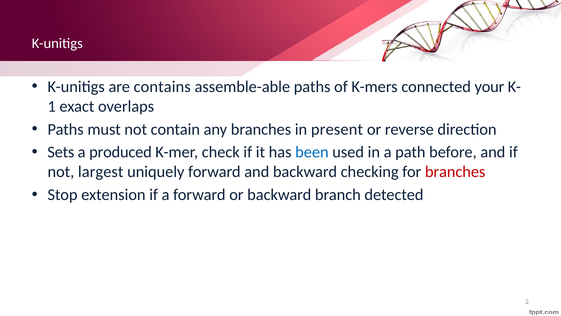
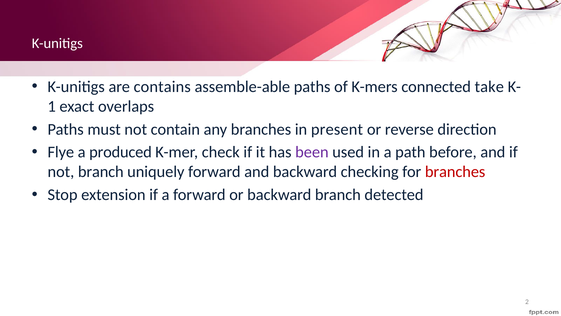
your: your -> take
Sets: Sets -> Flye
been colour: blue -> purple
not largest: largest -> branch
